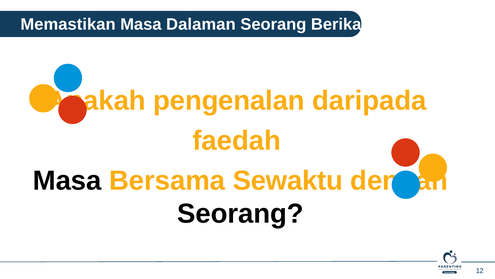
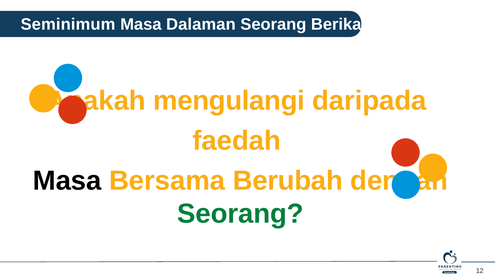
Memastikan: Memastikan -> Seminimum
pengenalan: pengenalan -> mengulangi
Sewaktu: Sewaktu -> Berubah
Seorang at (240, 213) colour: black -> green
